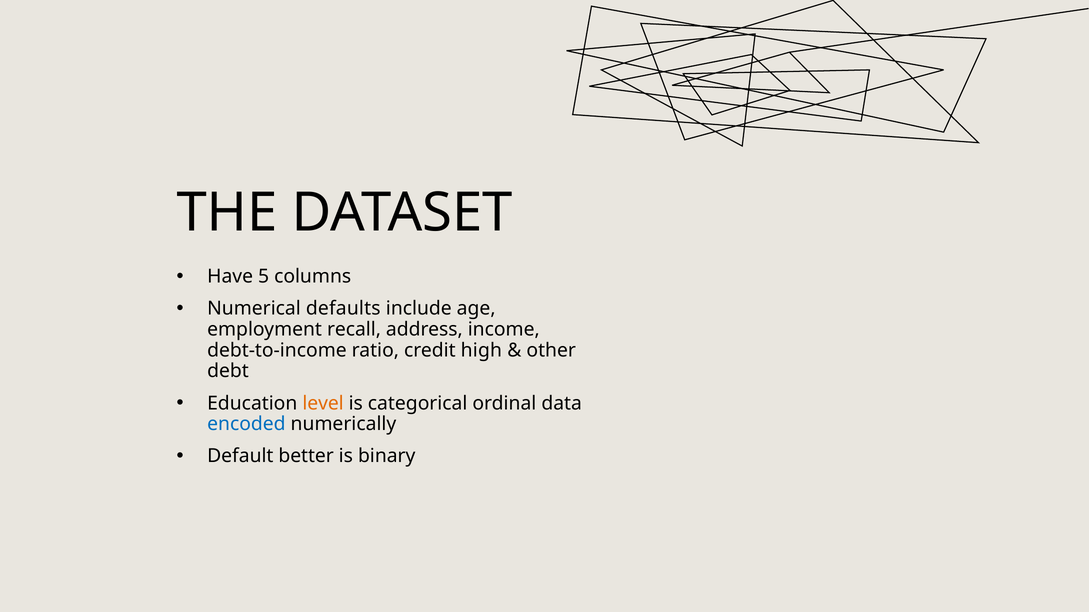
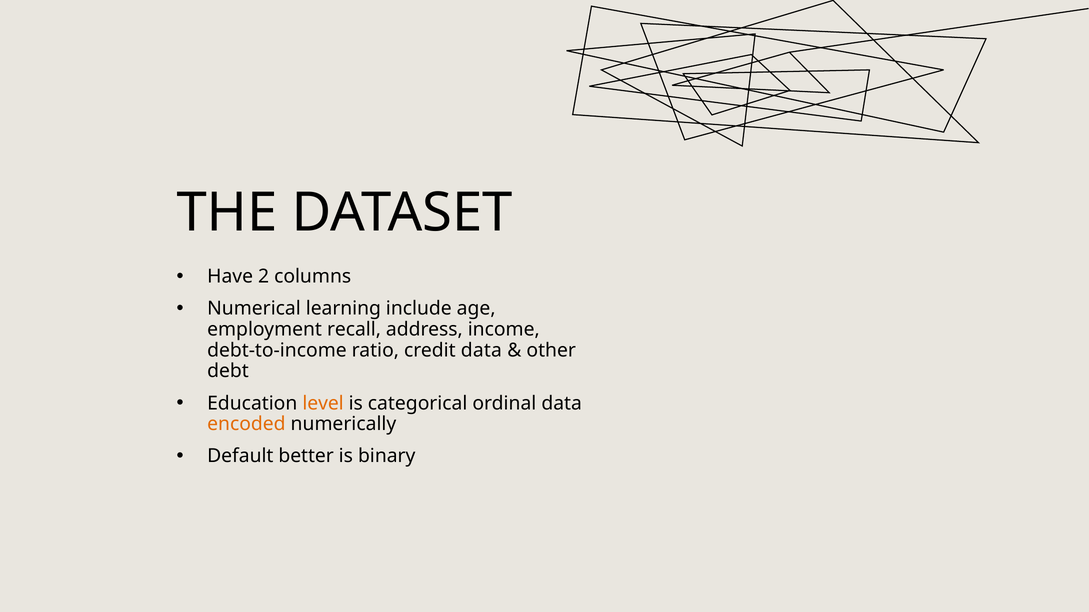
5: 5 -> 2
defaults: defaults -> learning
credit high: high -> data
encoded colour: blue -> orange
